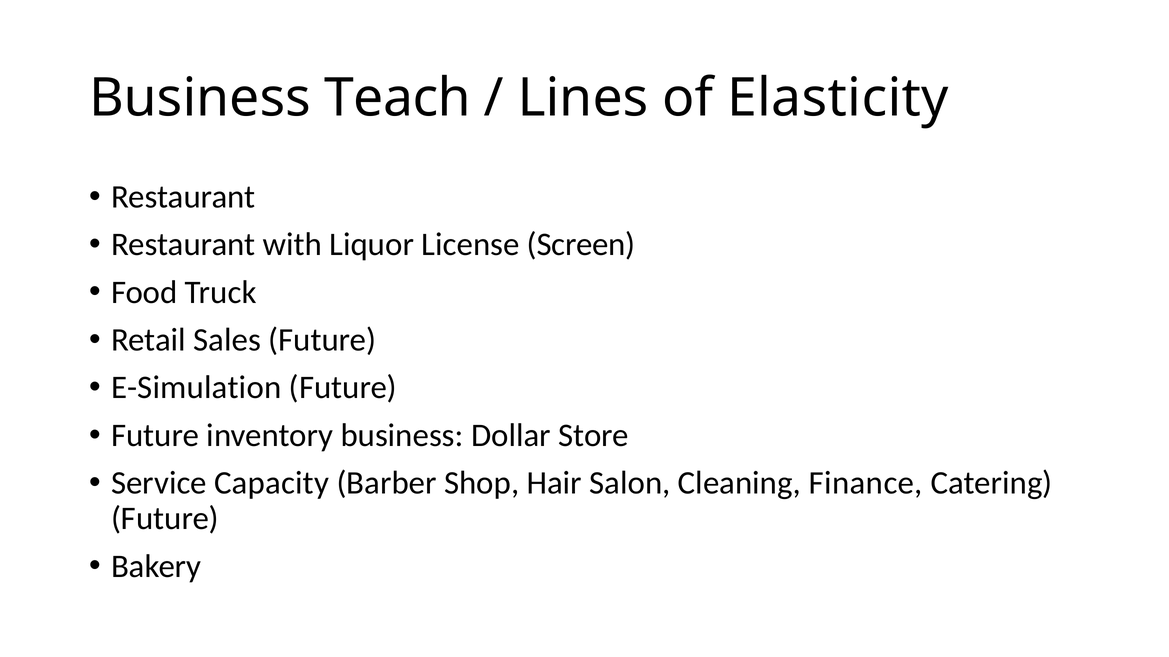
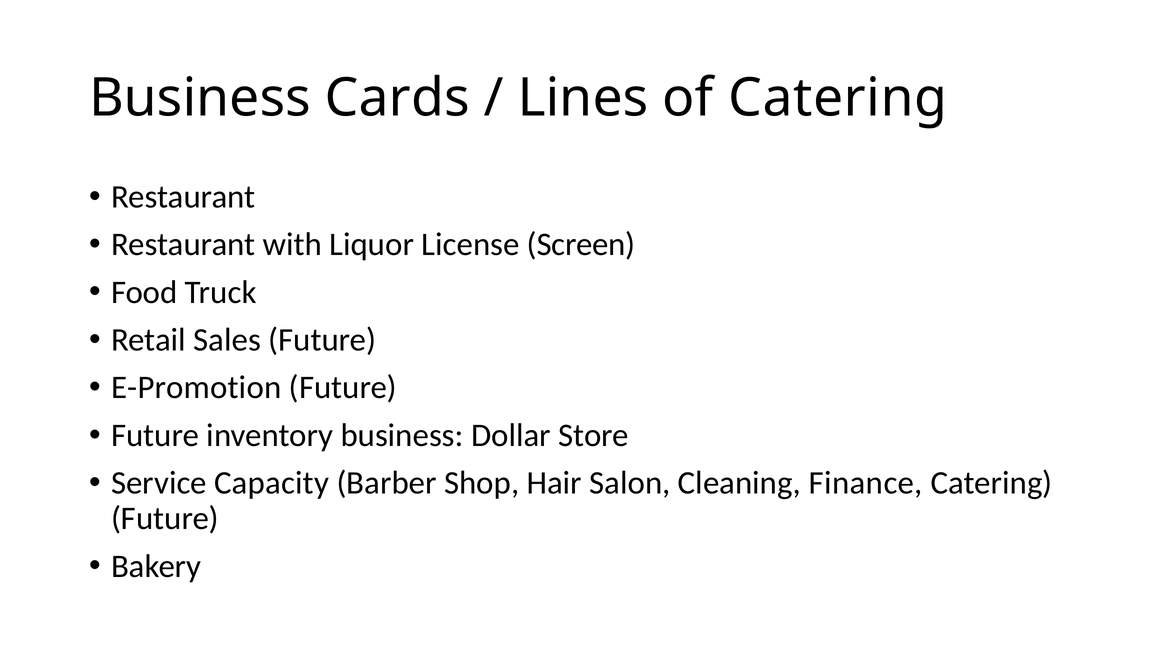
Teach: Teach -> Cards
of Elasticity: Elasticity -> Catering
E-Simulation: E-Simulation -> E-Promotion
